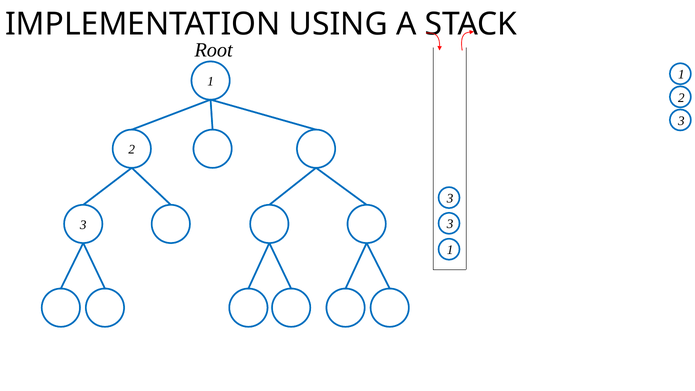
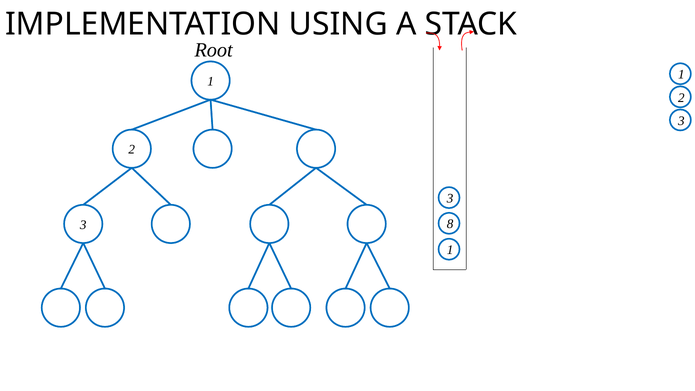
3 3: 3 -> 8
